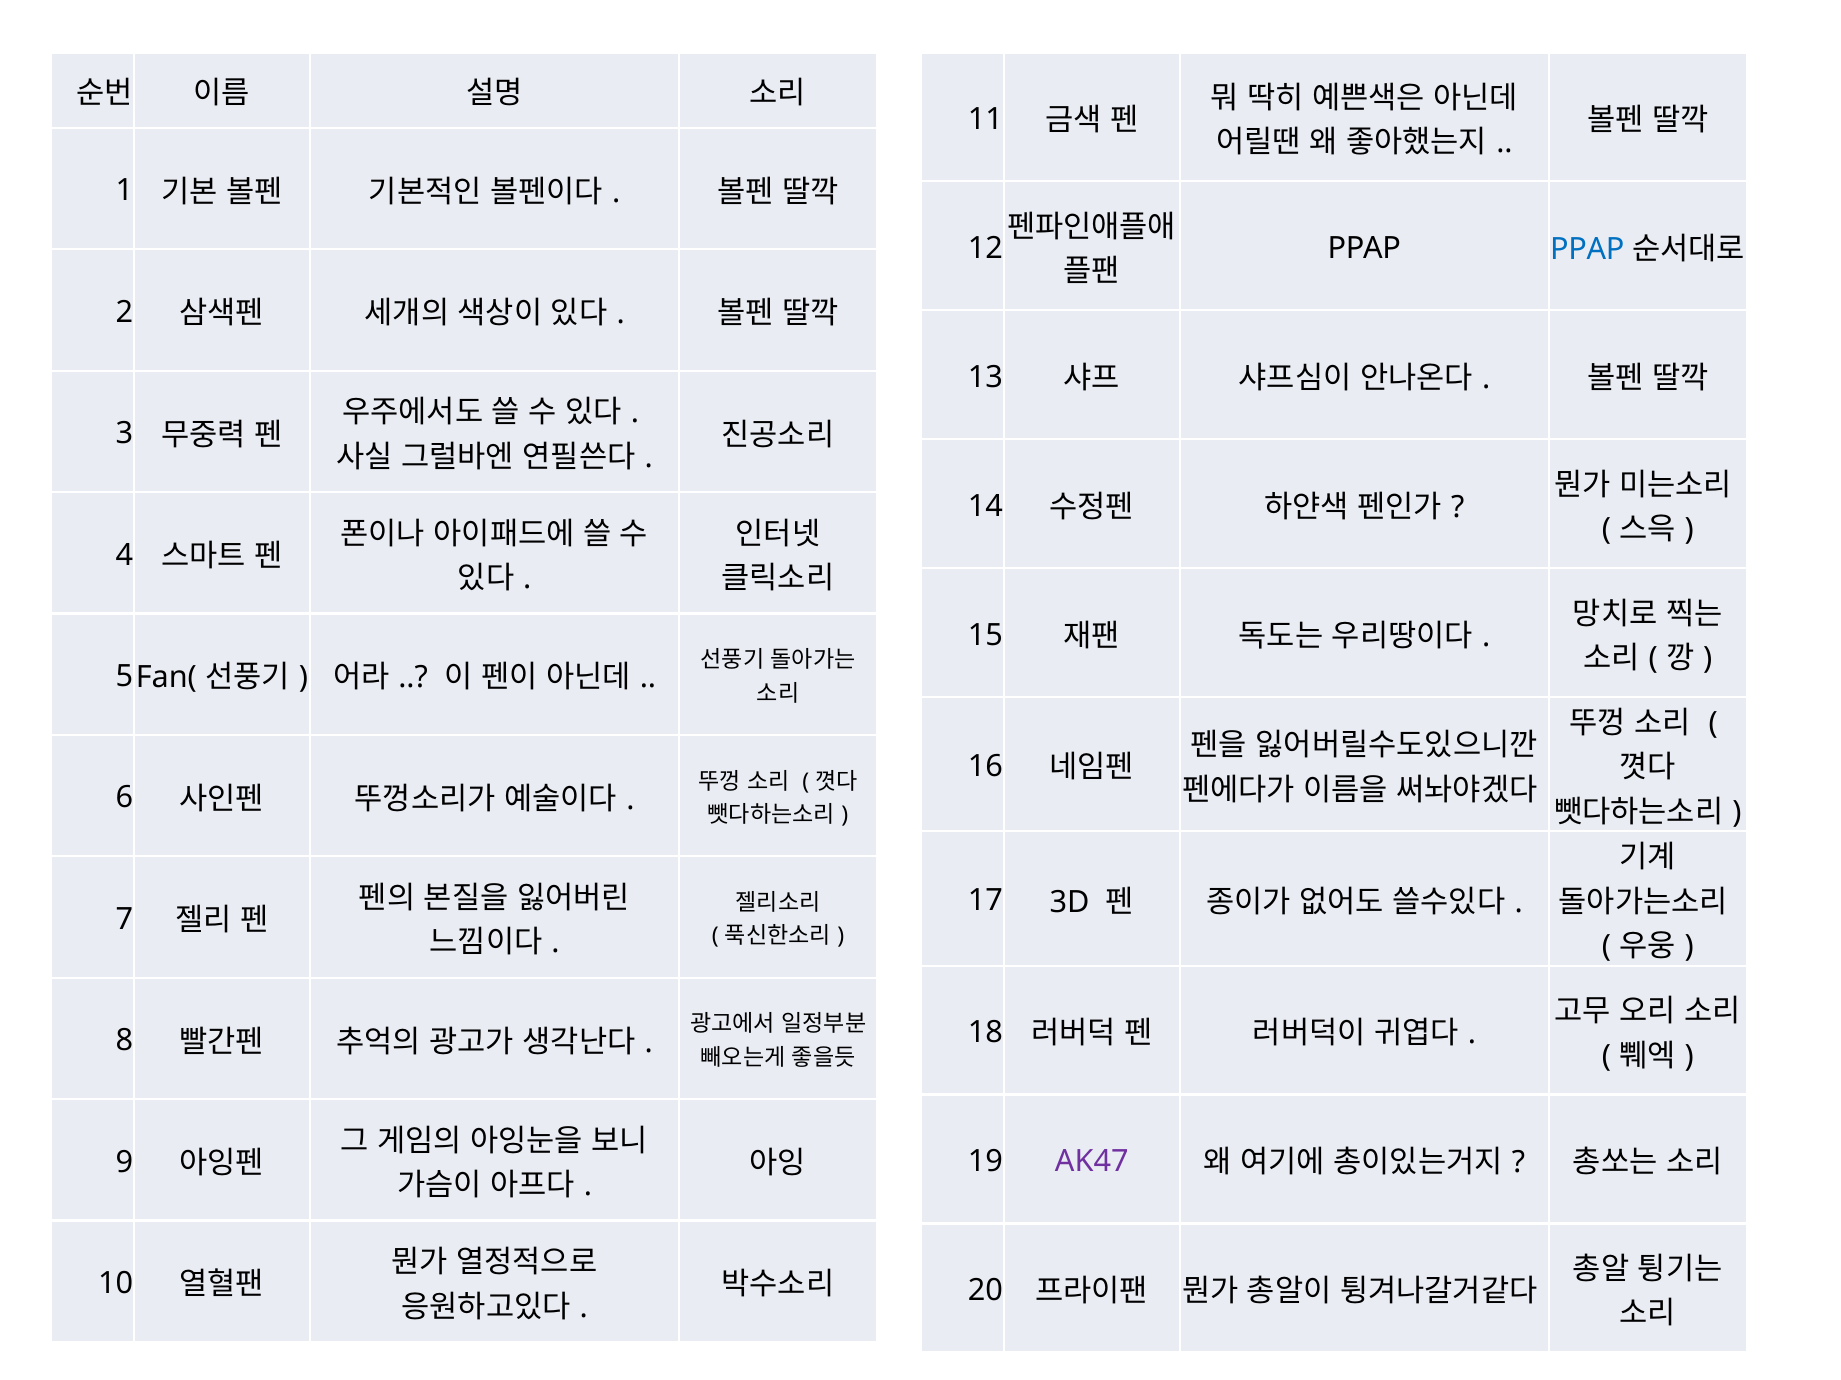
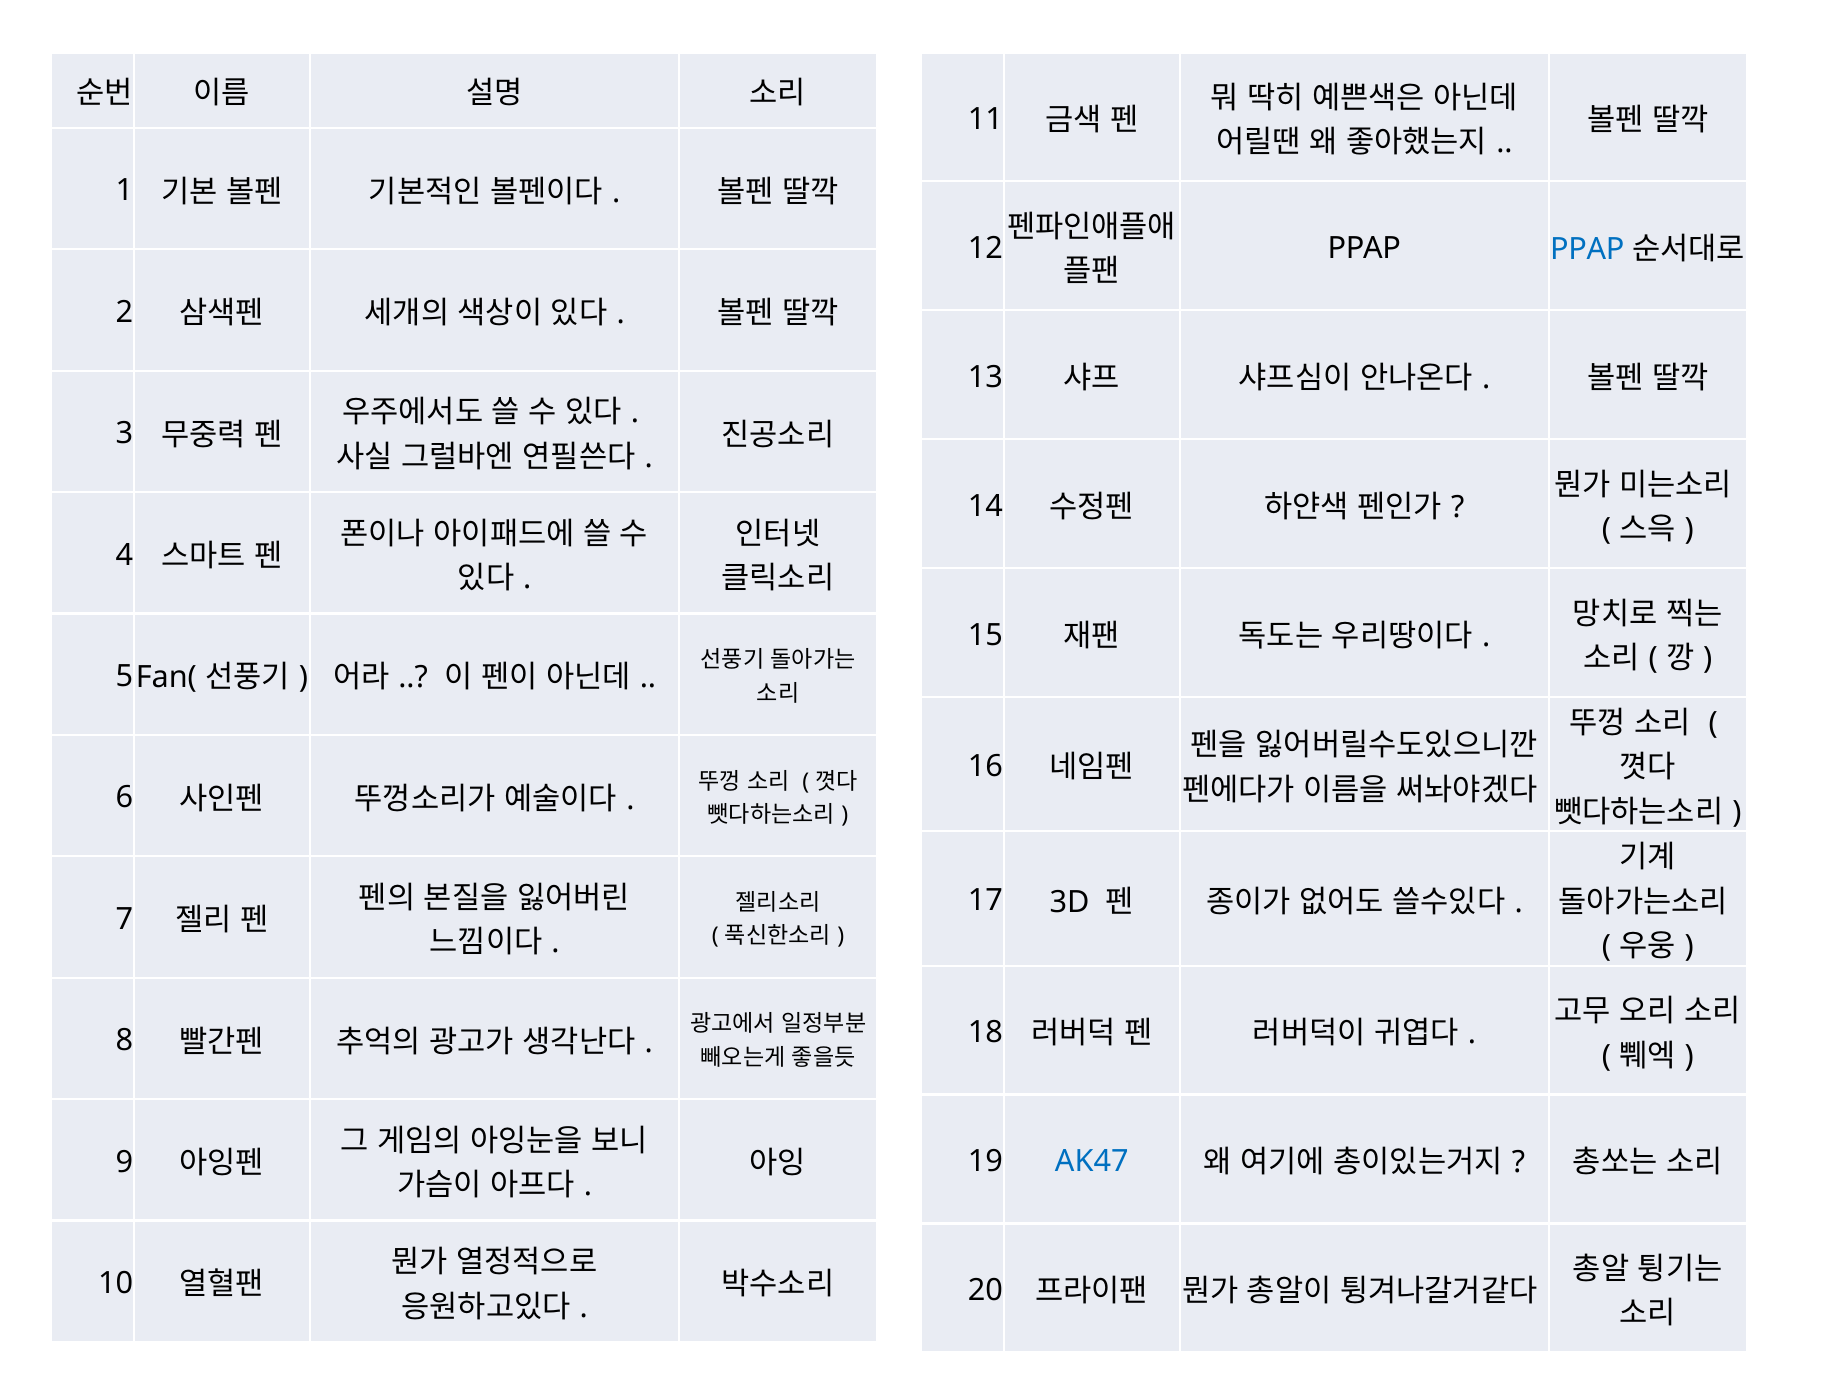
AK47 colour: purple -> blue
